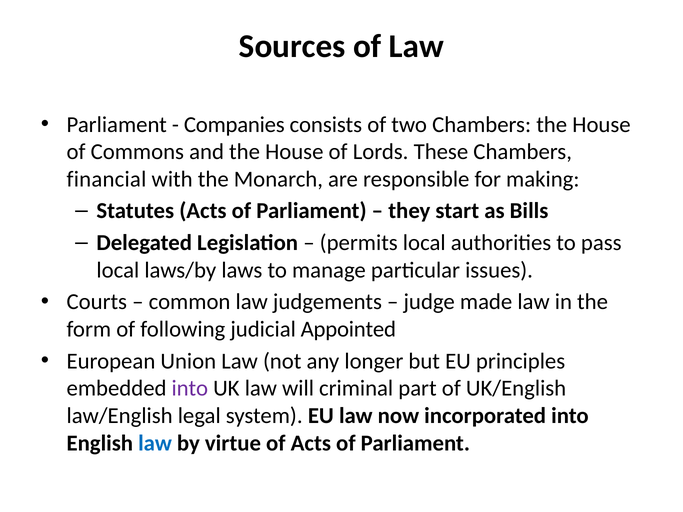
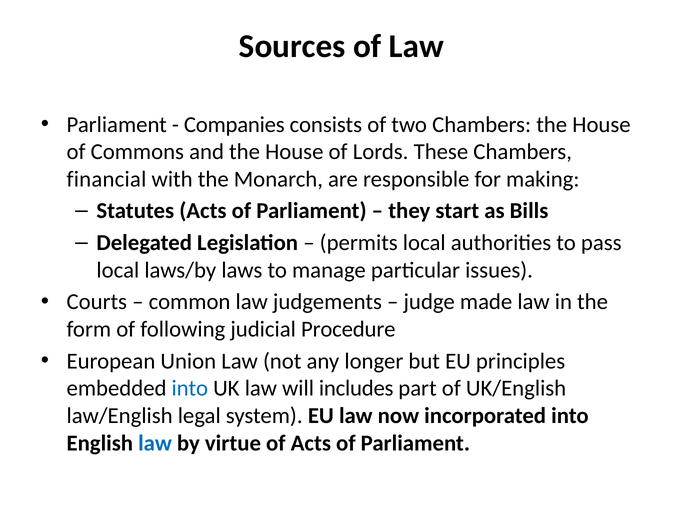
Appointed: Appointed -> Procedure
into at (190, 389) colour: purple -> blue
criminal: criminal -> includes
